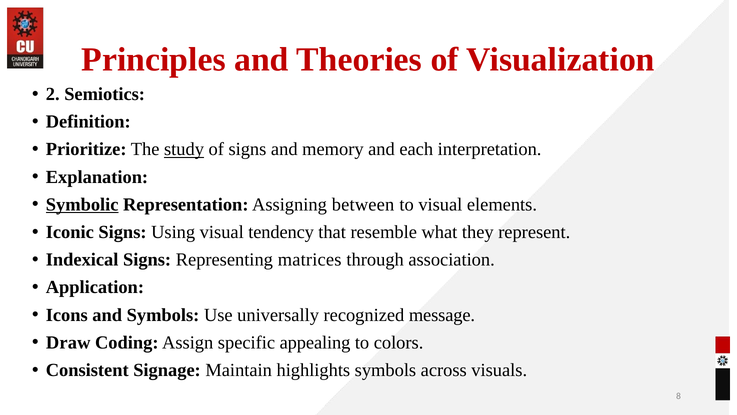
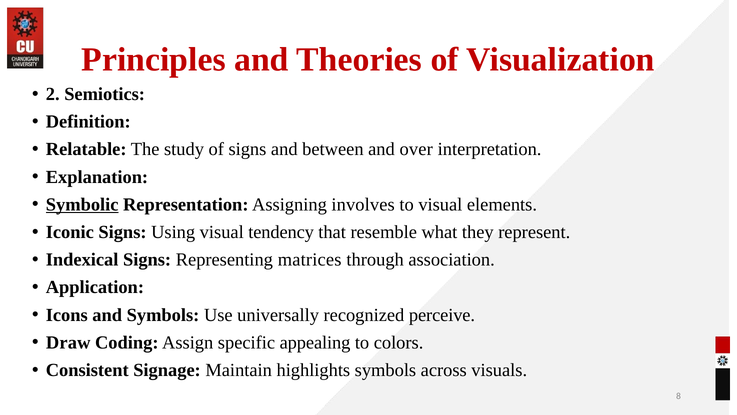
Prioritize: Prioritize -> Relatable
study underline: present -> none
memory: memory -> between
each: each -> over
between: between -> involves
message: message -> perceive
